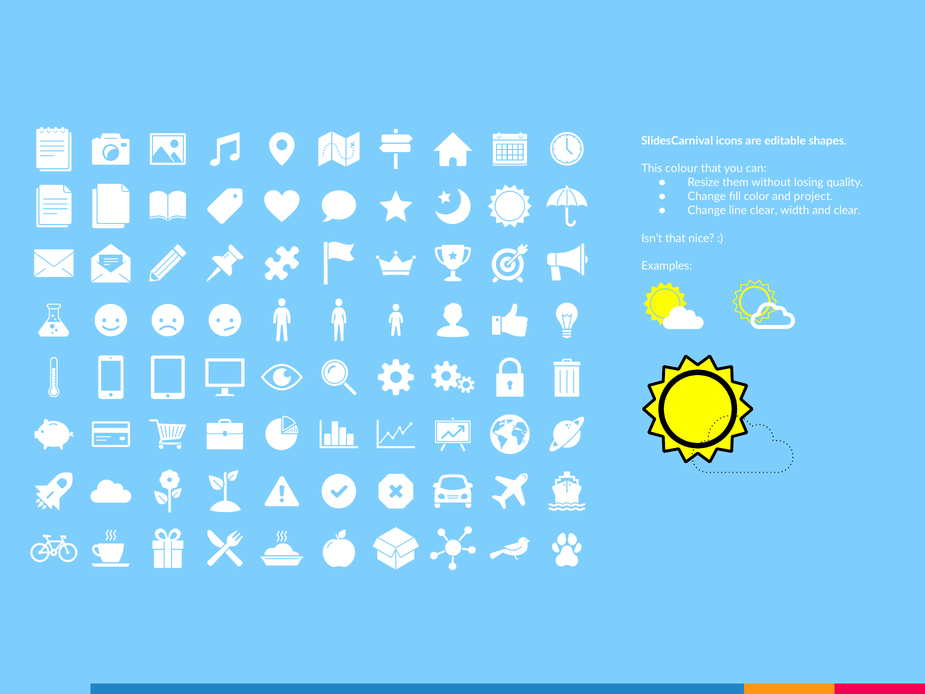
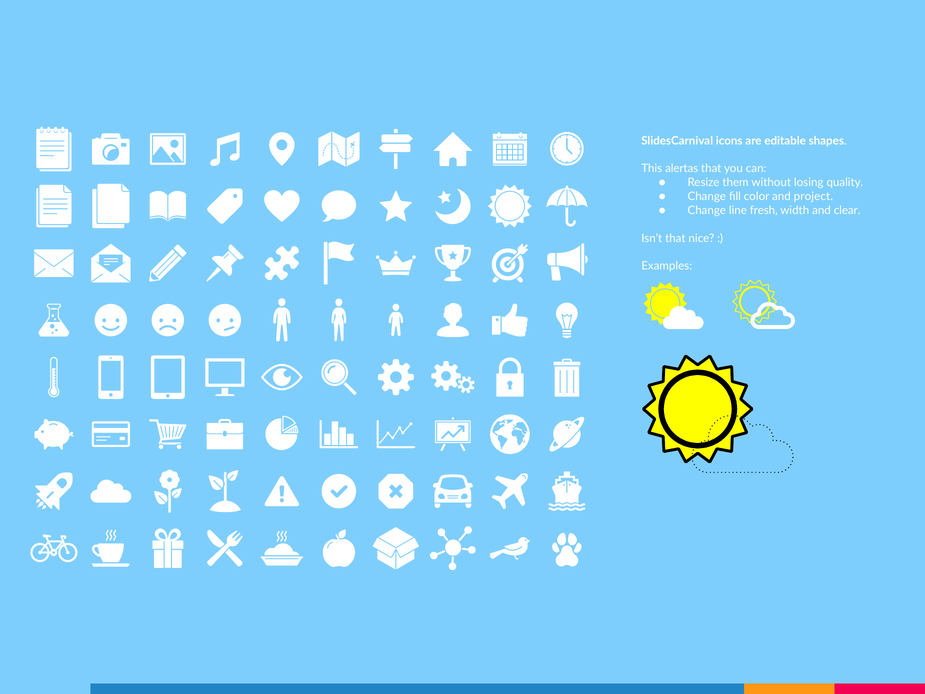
colour: colour -> alertas
line clear: clear -> fresh
